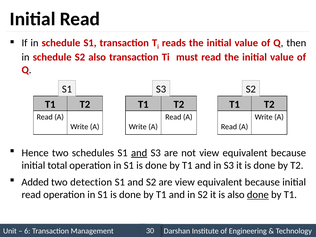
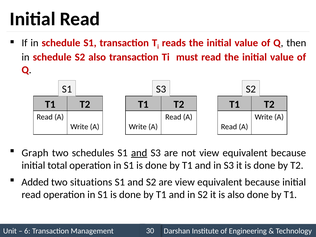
Hence: Hence -> Graph
detection: detection -> situations
done at (258, 195) underline: present -> none
